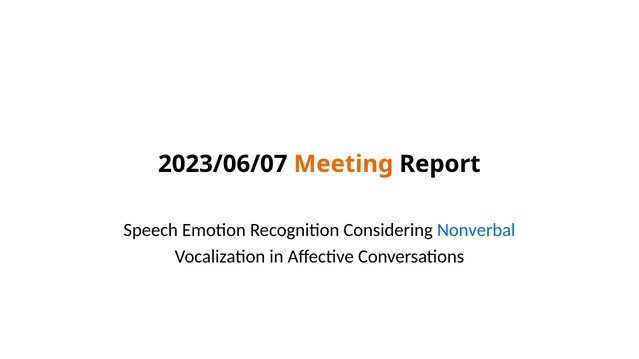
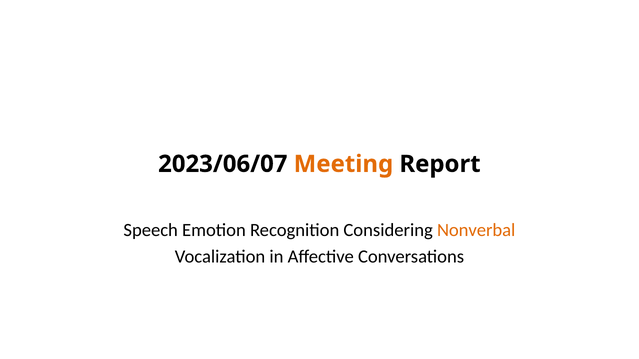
Nonverbal colour: blue -> orange
